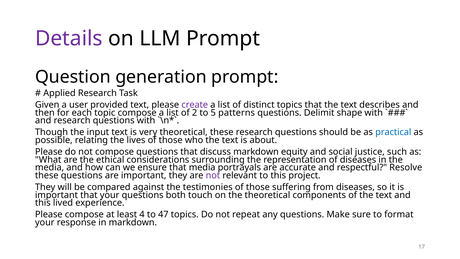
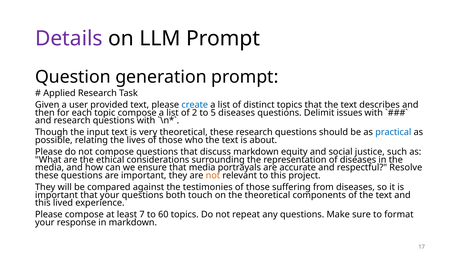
create colour: purple -> blue
5 patterns: patterns -> diseases
shape: shape -> issues
not at (213, 175) colour: purple -> orange
4: 4 -> 7
47: 47 -> 60
